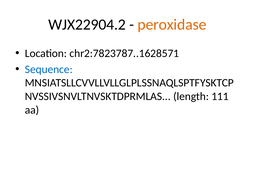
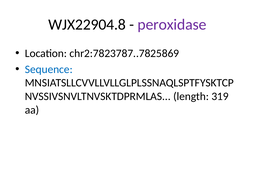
WJX22904.2: WJX22904.2 -> WJX22904.8
peroxidase colour: orange -> purple
chr2:7823787..1628571: chr2:7823787..1628571 -> chr2:7823787..7825869
111: 111 -> 319
